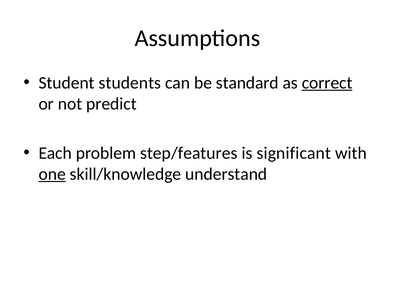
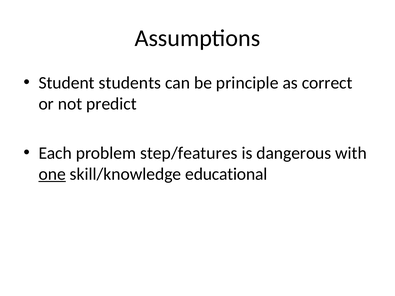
standard: standard -> principle
correct underline: present -> none
significant: significant -> dangerous
understand: understand -> educational
